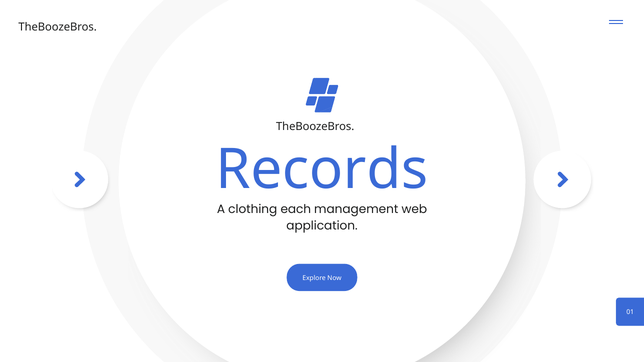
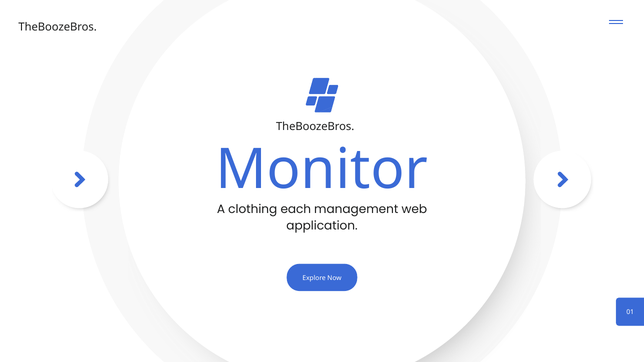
Records: Records -> Monitor
